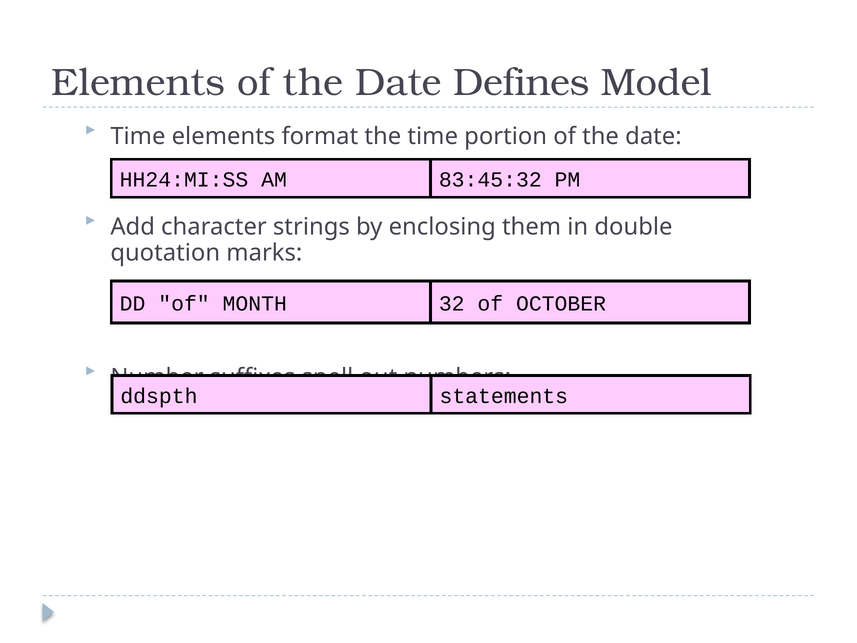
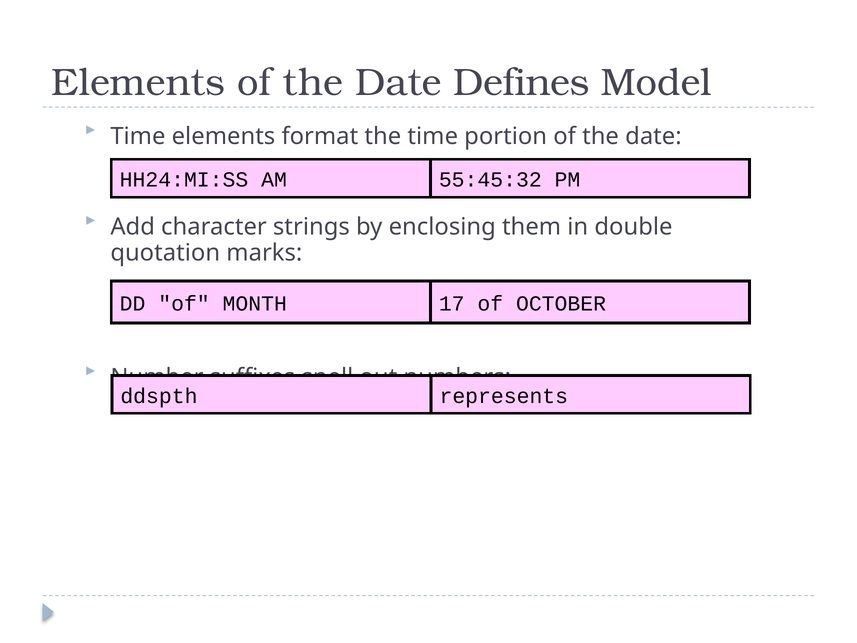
83:45:32: 83:45:32 -> 55:45:32
32: 32 -> 17
statements: statements -> represents
